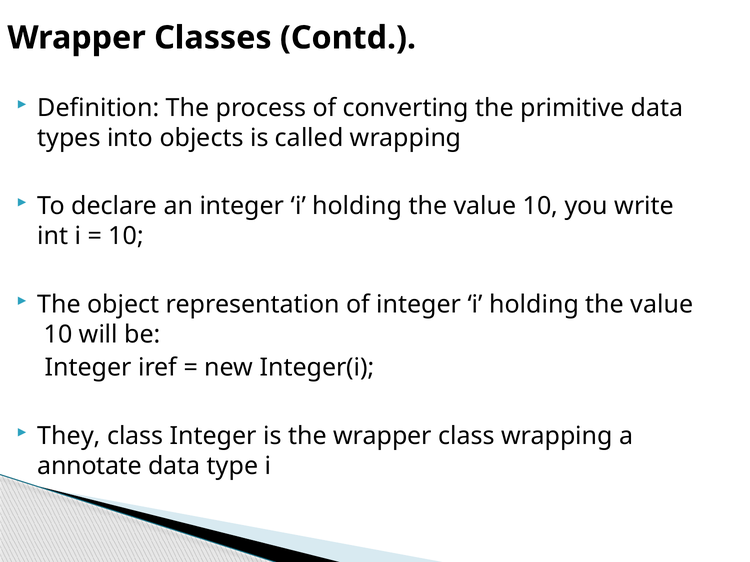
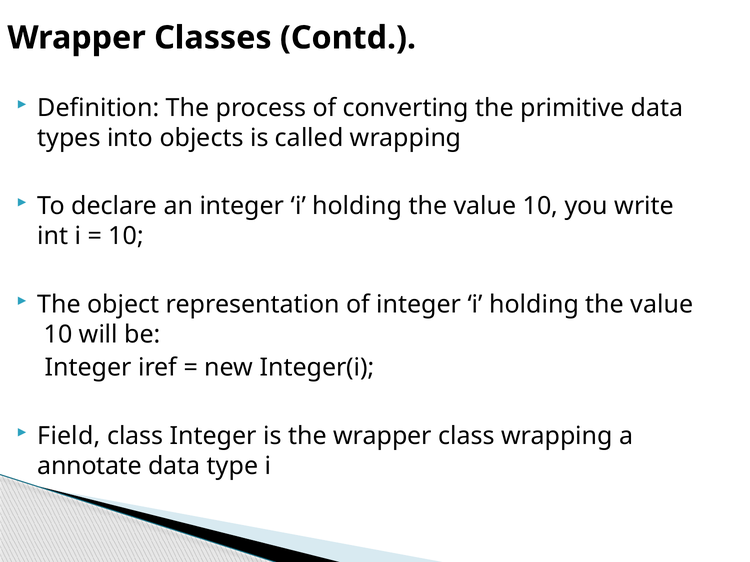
They: They -> Field
